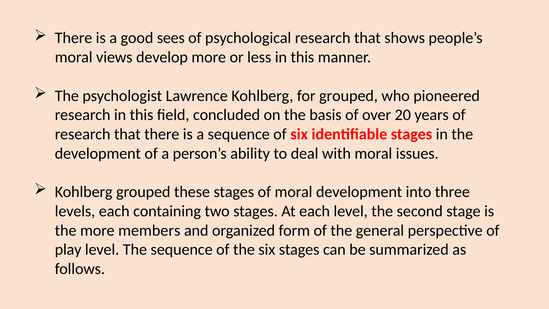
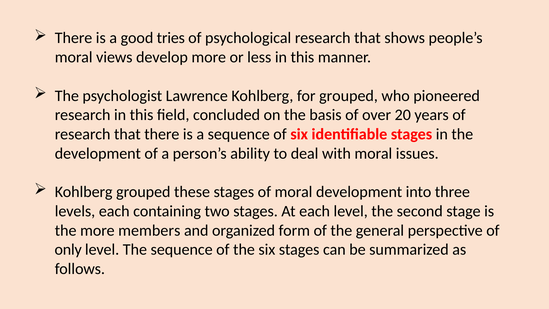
sees: sees -> tries
play: play -> only
